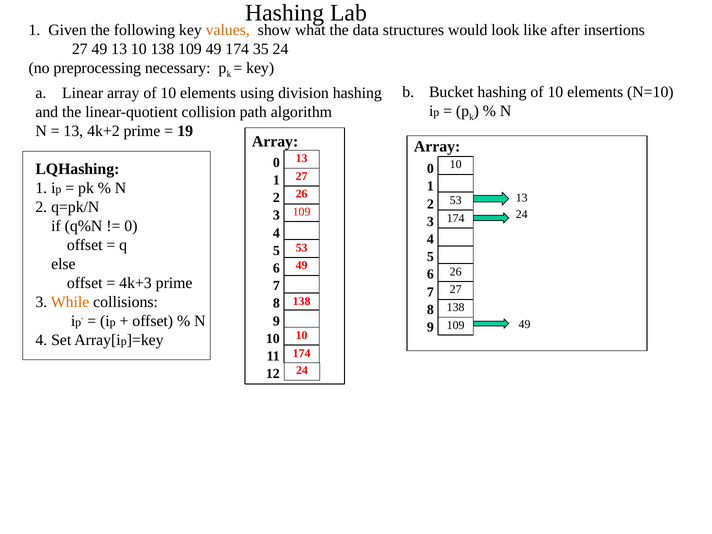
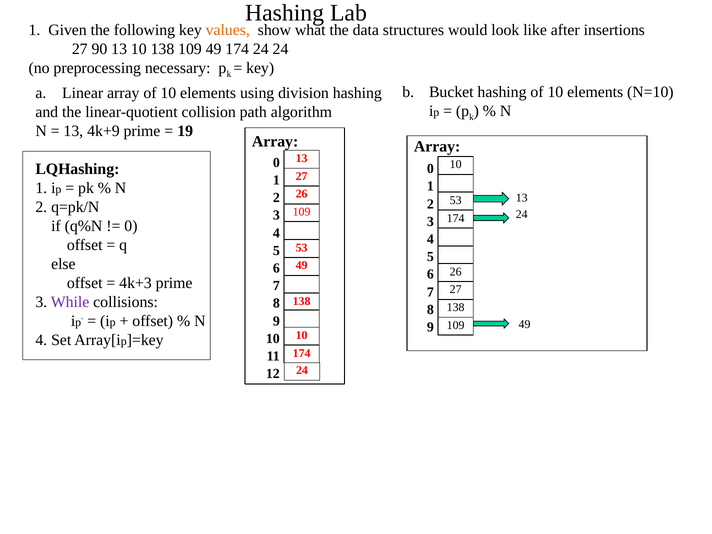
27 49: 49 -> 90
174 35: 35 -> 24
4k+2: 4k+2 -> 4k+9
While colour: orange -> purple
